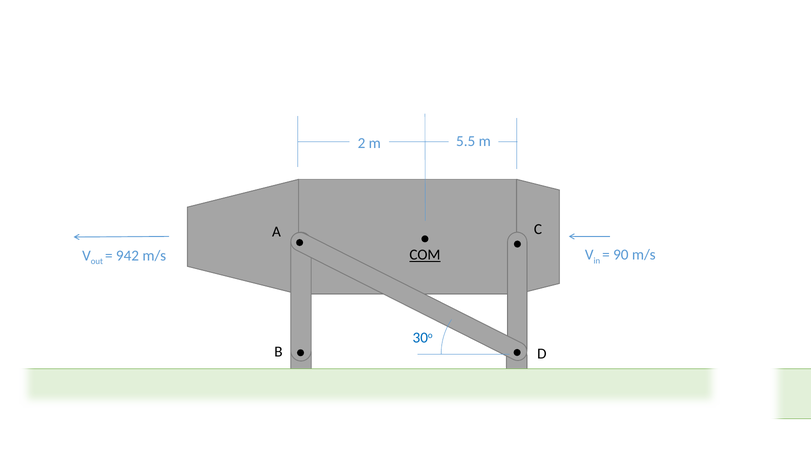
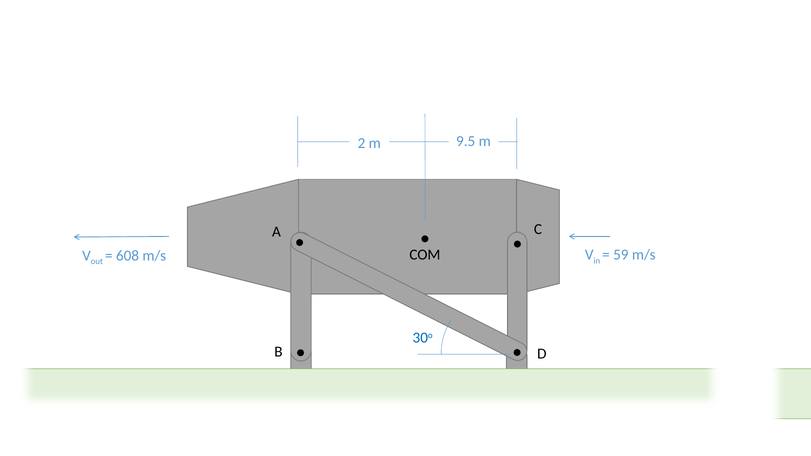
5.5: 5.5 -> 9.5
COM underline: present -> none
90: 90 -> 59
942: 942 -> 608
